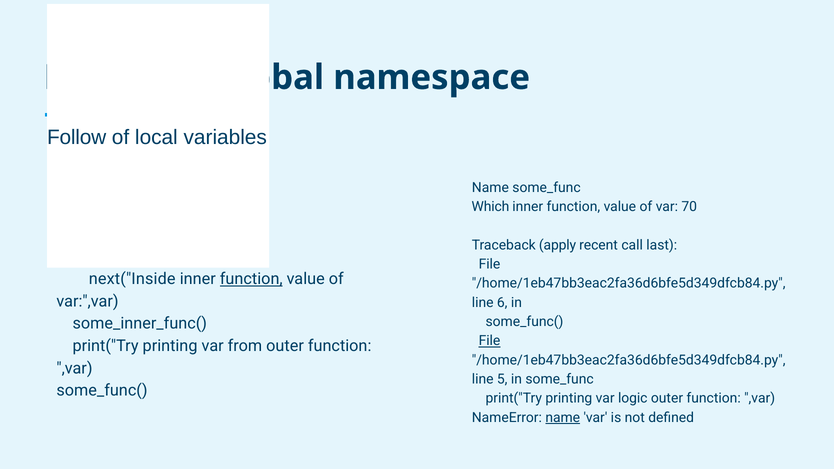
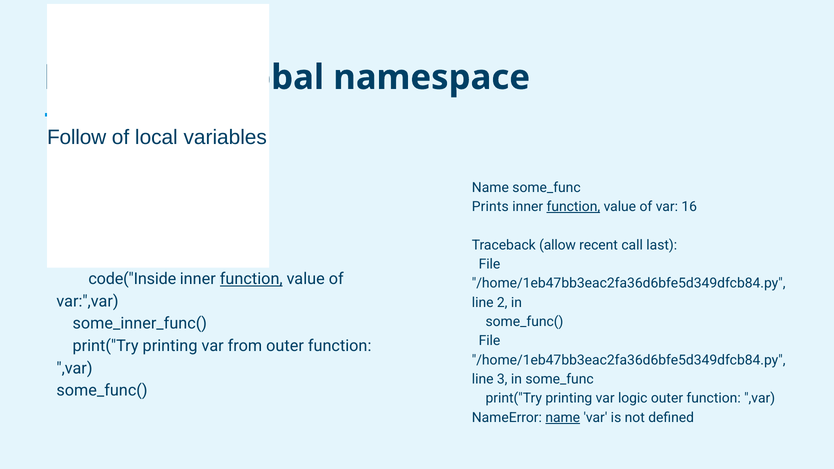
Which: Which -> Prints
function at (573, 207) underline: none -> present
70: 70 -> 16
apply: apply -> allow
next("Inside: next("Inside -> code("Inside
6: 6 -> 2
File at (489, 341) underline: present -> none
5: 5 -> 3
